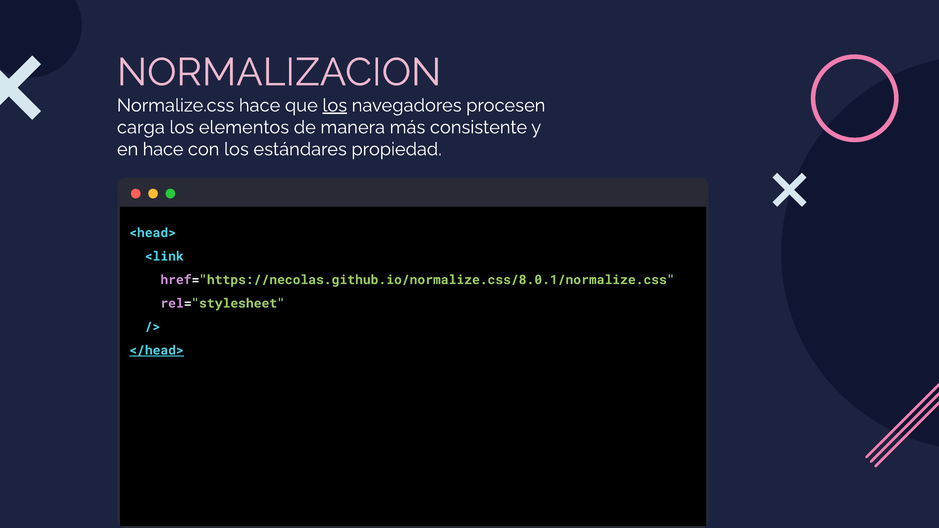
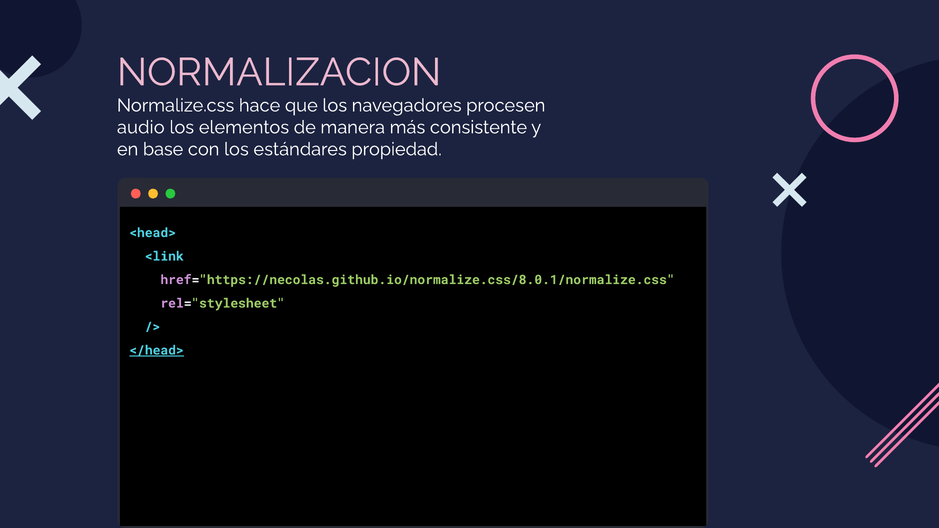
los at (335, 105) underline: present -> none
carga: carga -> audio
en hace: hace -> base
